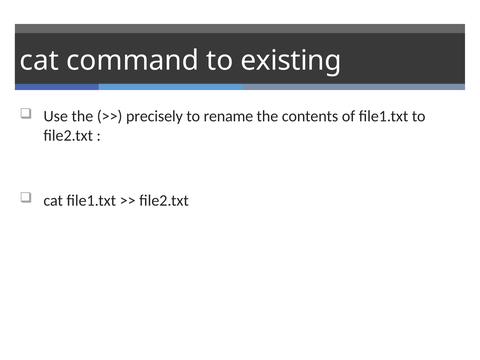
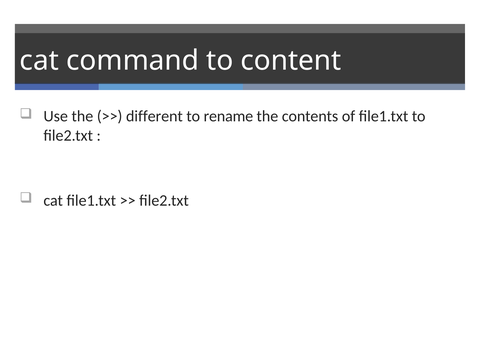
existing: existing -> content
precisely: precisely -> different
